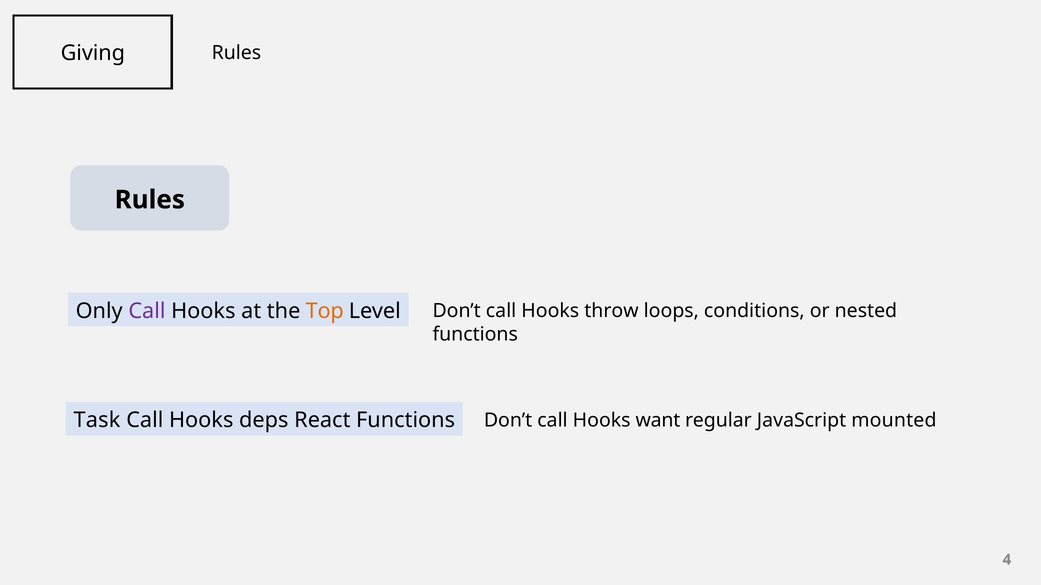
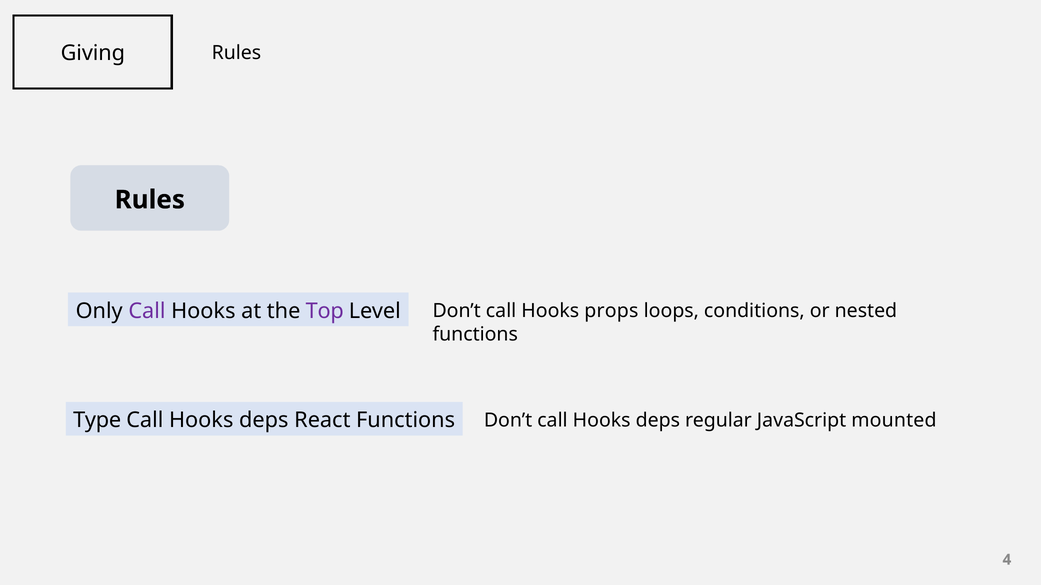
Top colour: orange -> purple
throw: throw -> props
Task: Task -> Type
Don’t call Hooks want: want -> deps
